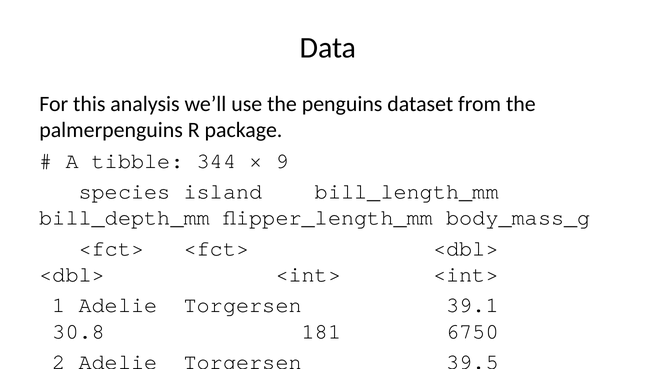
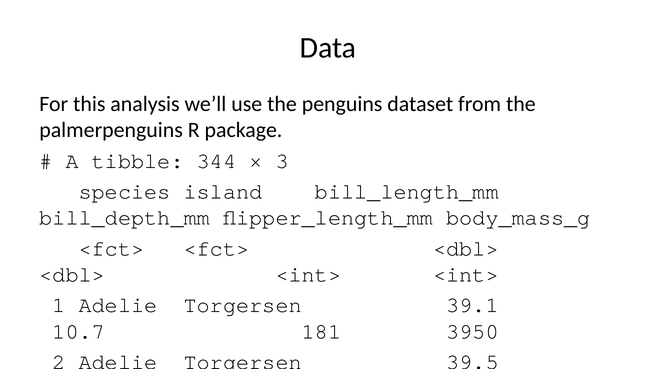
9 at (282, 161): 9 -> 3
30.8: 30.8 -> 10.7
6750: 6750 -> 3950
